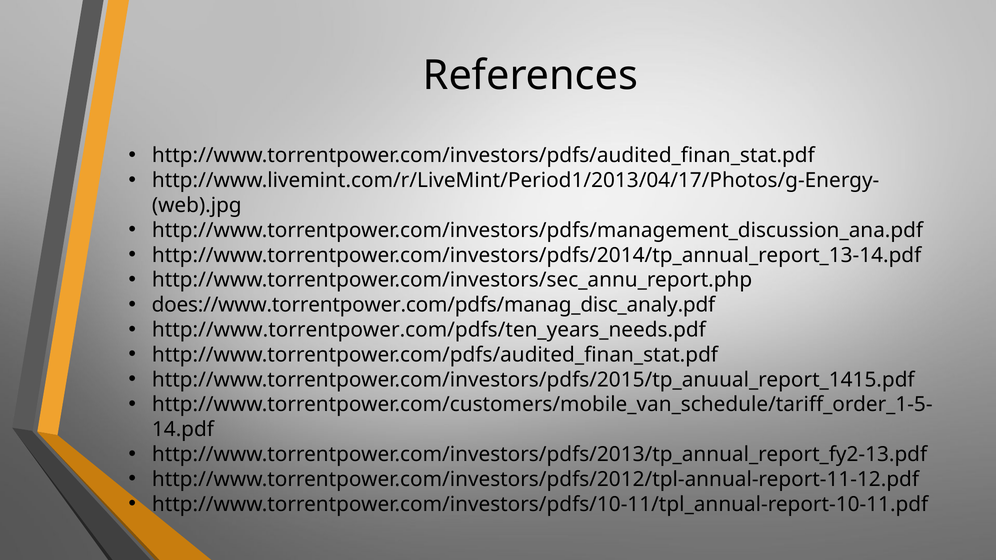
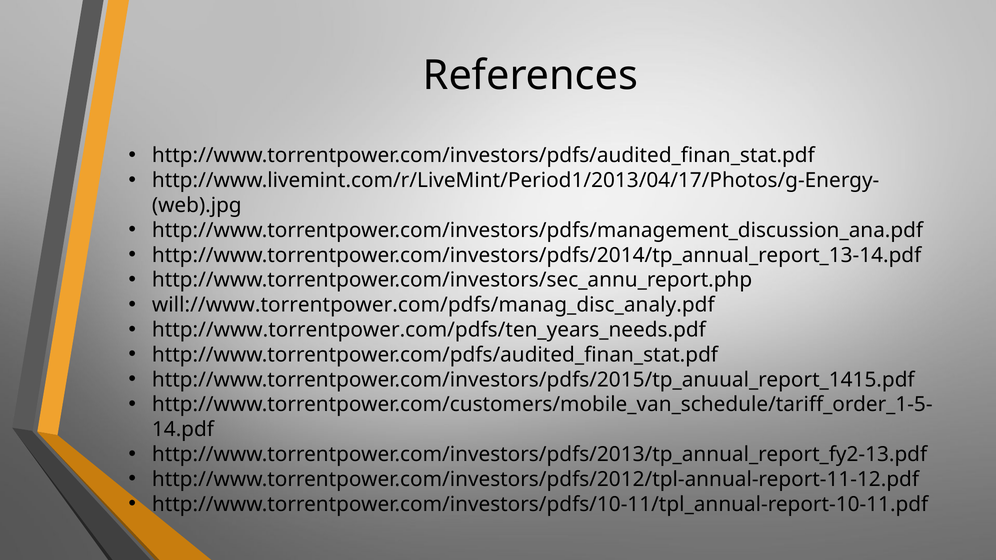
does://www.torrentpower.com/pdfs/manag_disc_analy.pdf: does://www.torrentpower.com/pdfs/manag_disc_analy.pdf -> will://www.torrentpower.com/pdfs/manag_disc_analy.pdf
